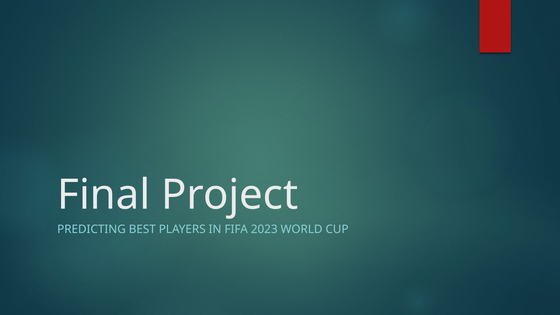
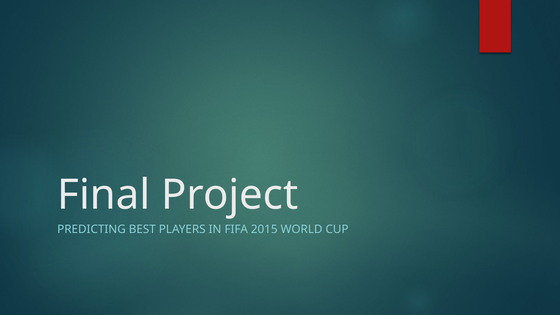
2023: 2023 -> 2015
